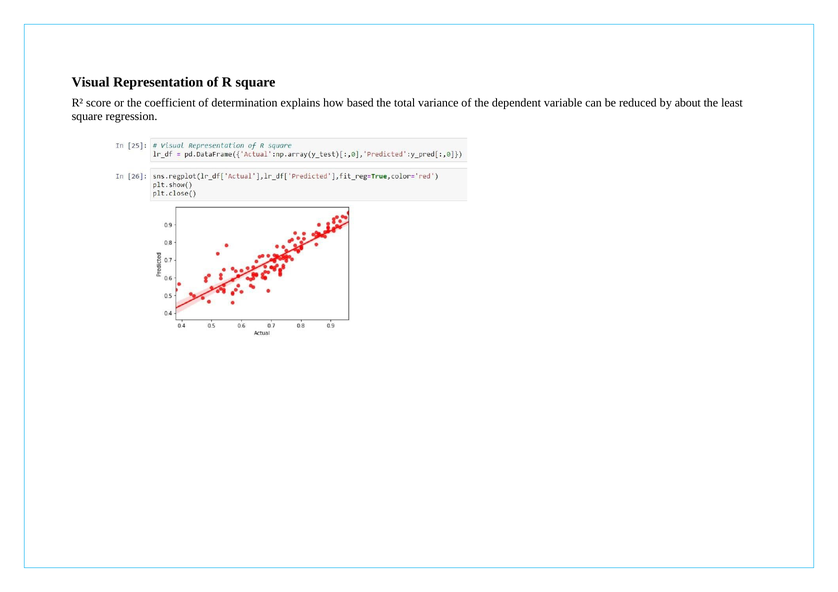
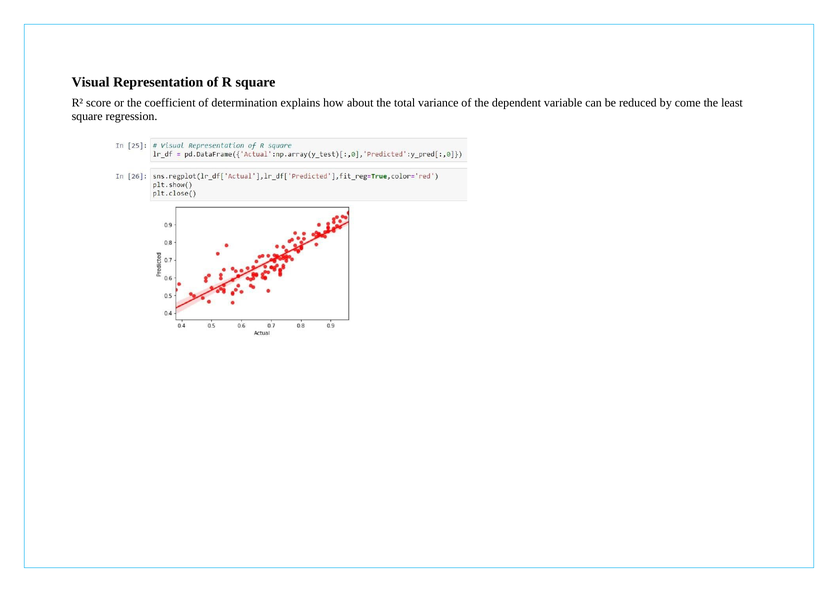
based: based -> about
about: about -> come
